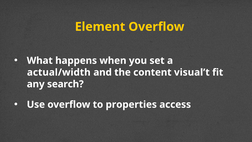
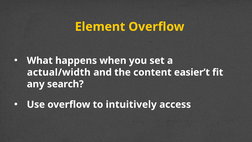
visual’t: visual’t -> easier’t
properties: properties -> intuitively
